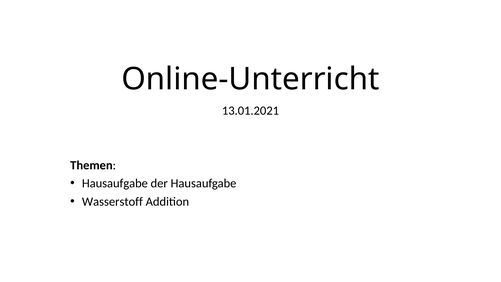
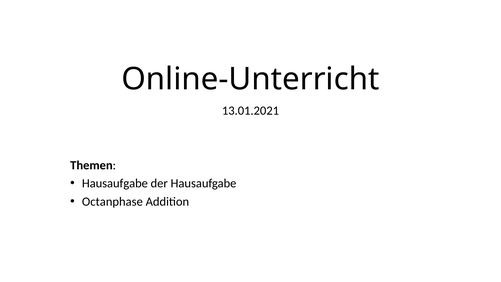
Wasserstoff: Wasserstoff -> Octanphase
